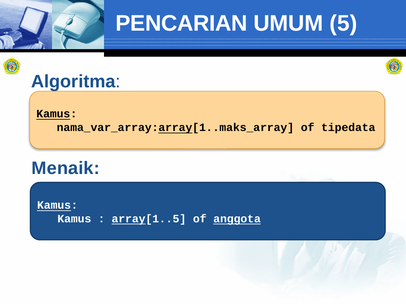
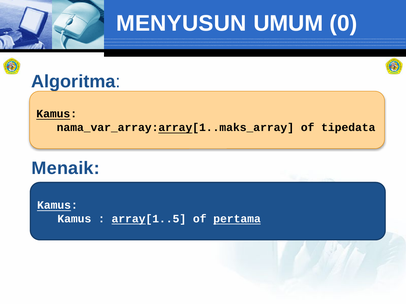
PENCARIAN: PENCARIAN -> MENYUSUN
5: 5 -> 0
anggota: anggota -> pertama
